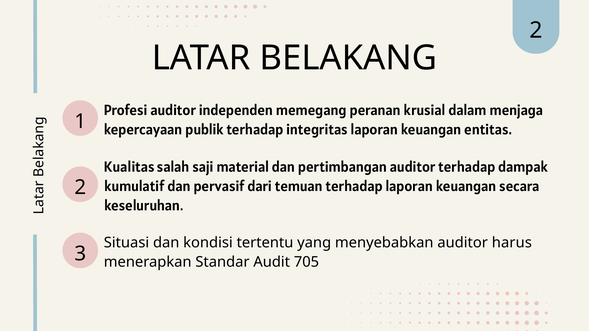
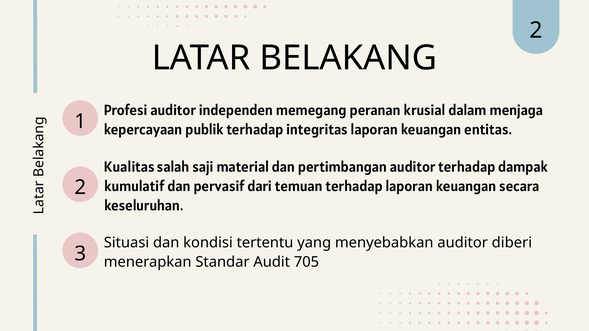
harus: harus -> diberi
